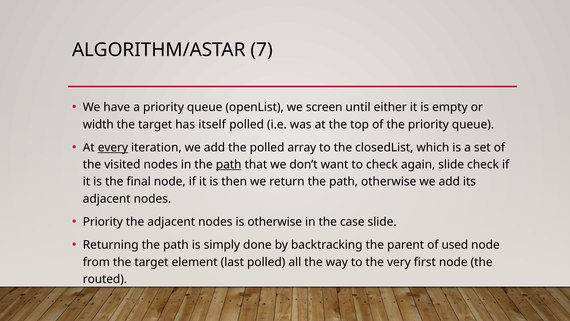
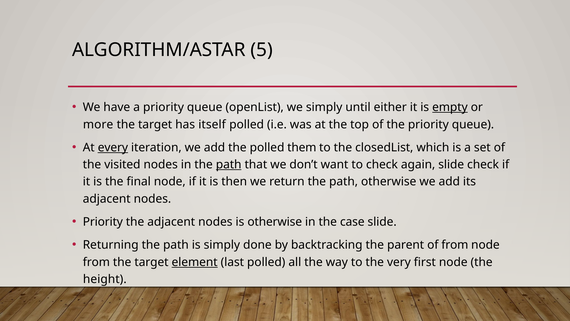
7: 7 -> 5
we screen: screen -> simply
empty underline: none -> present
width: width -> more
array: array -> them
of used: used -> from
element underline: none -> present
routed: routed -> height
